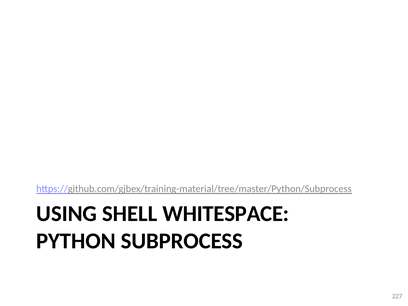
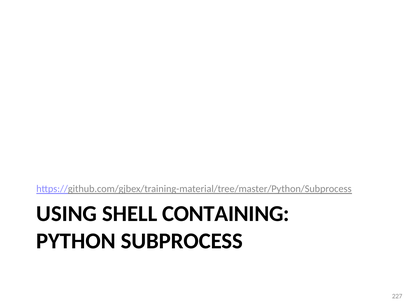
WHITESPACE: WHITESPACE -> CONTAINING
